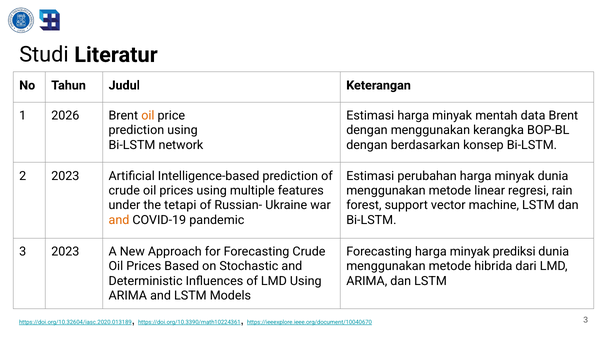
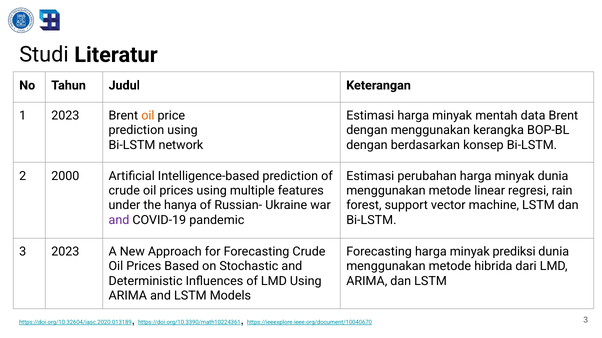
1 2026: 2026 -> 2023
2 2023: 2023 -> 2000
tetapi: tetapi -> hanya
and at (119, 220) colour: orange -> purple
